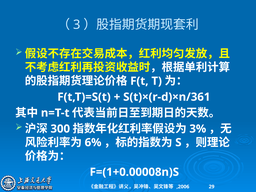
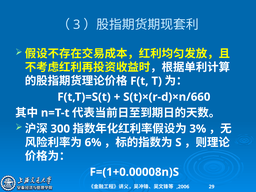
S(t)×(r-d)×n/361: S(t)×(r-d)×n/361 -> S(t)×(r-d)×n/660
